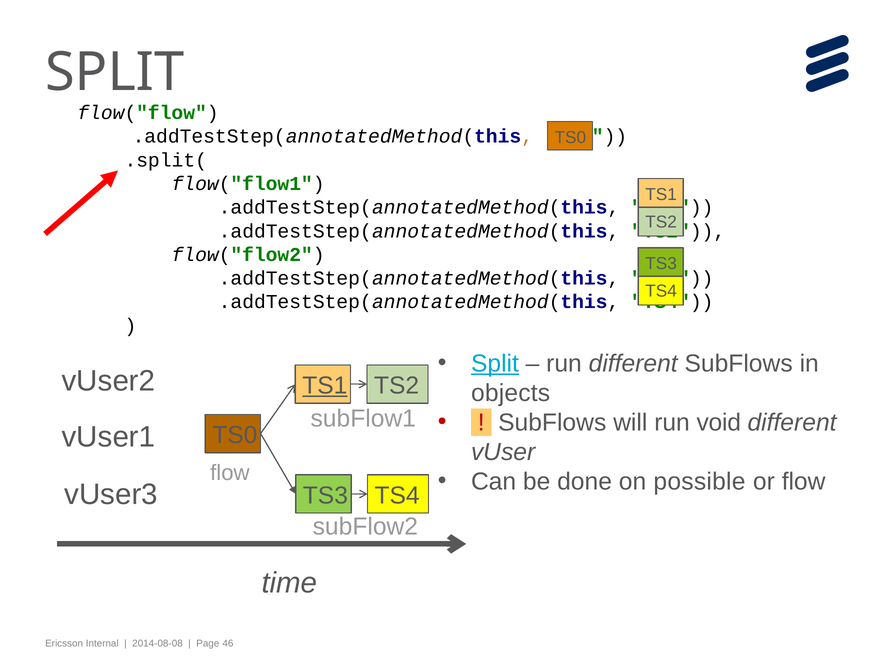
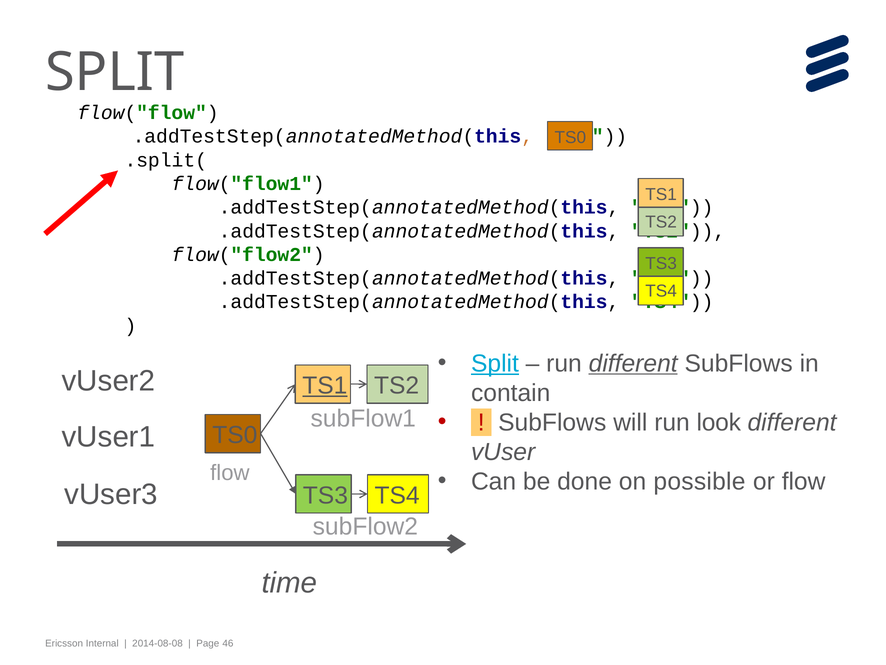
different at (633, 363) underline: none -> present
objects: objects -> contain
void: void -> look
